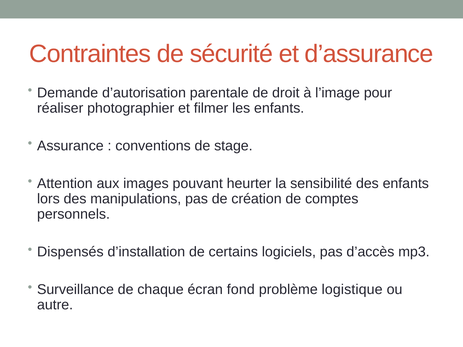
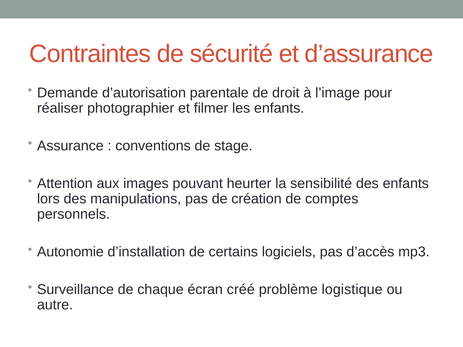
Dispensés: Dispensés -> Autonomie
fond: fond -> créé
